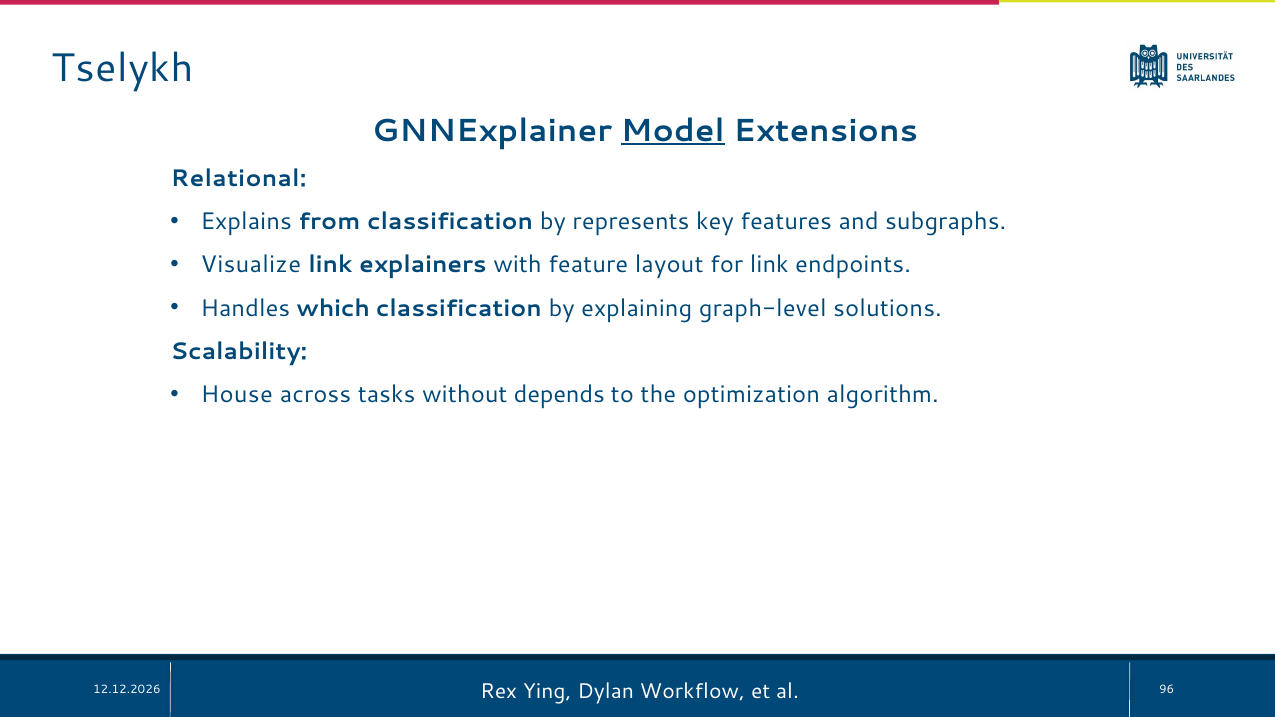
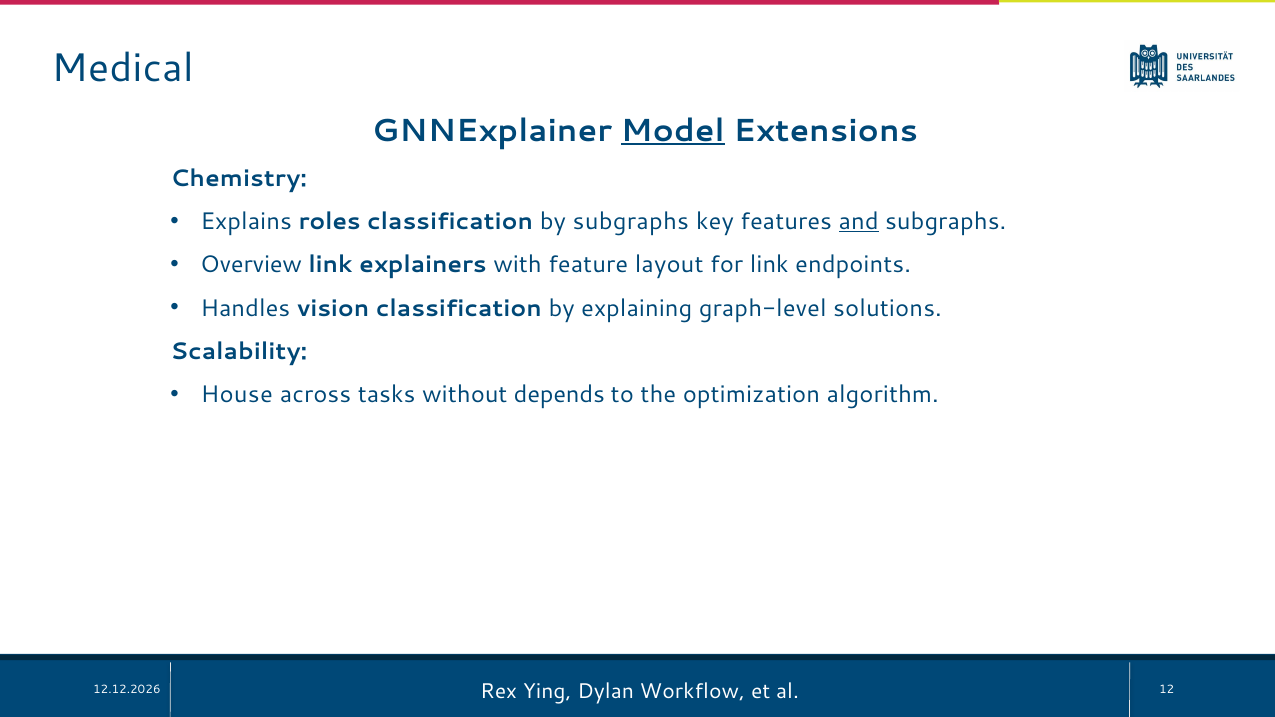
Tselykh: Tselykh -> Medical
Relational: Relational -> Chemistry
from: from -> roles
by represents: represents -> subgraphs
and underline: none -> present
Visualize: Visualize -> Overview
which: which -> vision
96: 96 -> 12
